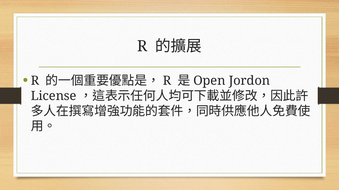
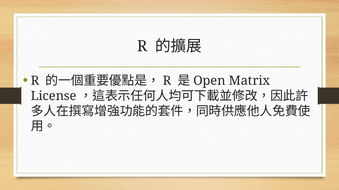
Jordon: Jordon -> Matrix
